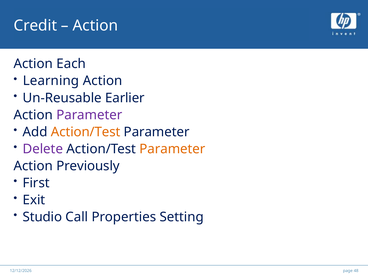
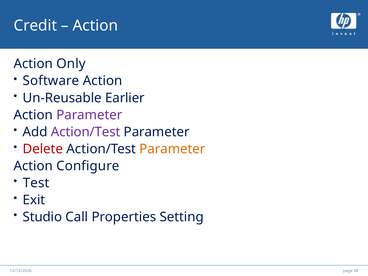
Each: Each -> Only
Learning: Learning -> Software
Action/Test at (86, 132) colour: orange -> purple
Delete colour: purple -> red
Previously: Previously -> Configure
First: First -> Test
